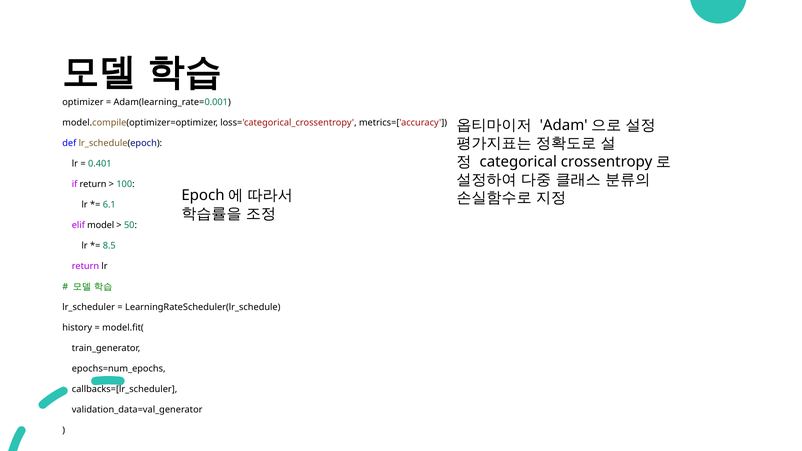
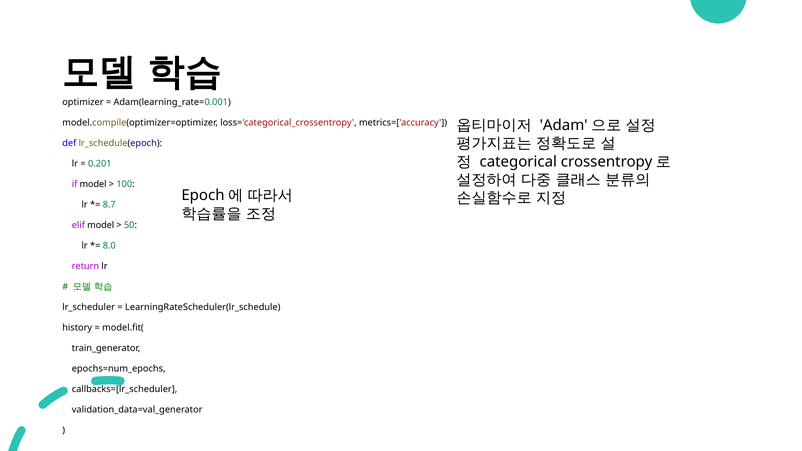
0.401: 0.401 -> 0.201
if return: return -> model
6.1: 6.1 -> 8.7
8.5: 8.5 -> 8.0
